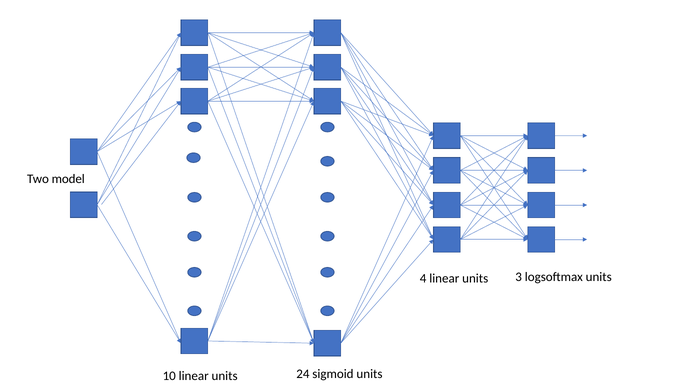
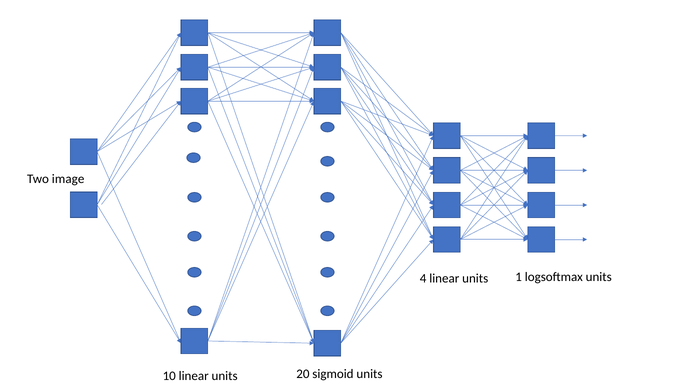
model: model -> image
3: 3 -> 1
24: 24 -> 20
